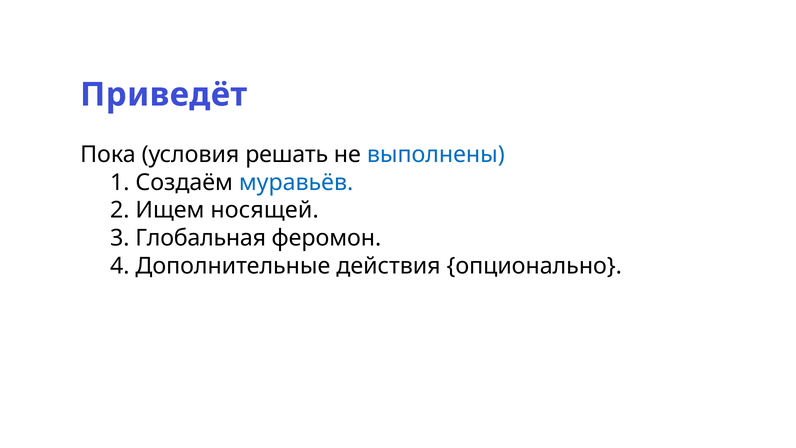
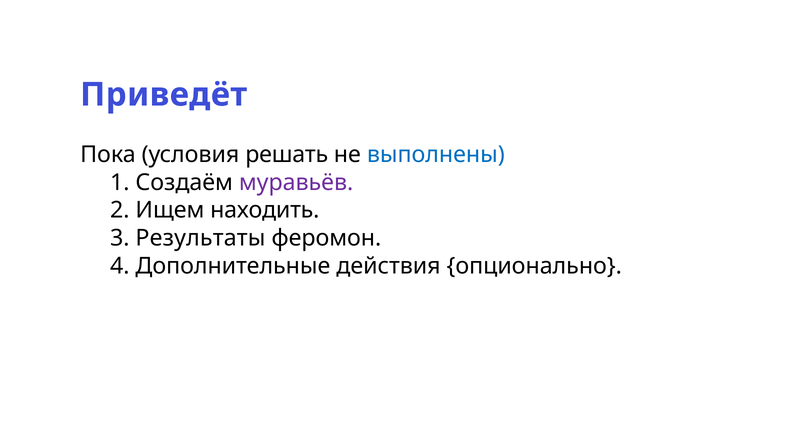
муравьёв colour: blue -> purple
носящей: носящей -> находить
Глобальная: Глобальная -> Результаты
